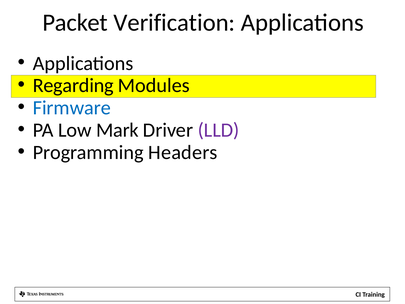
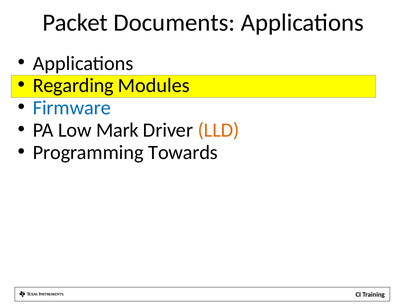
Verification: Verification -> Documents
LLD colour: purple -> orange
Headers: Headers -> Towards
